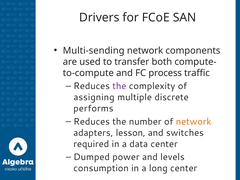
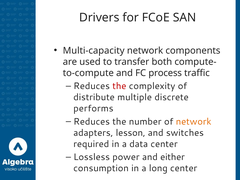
Multi-sending: Multi-sending -> Multi-capacity
the at (119, 86) colour: purple -> red
assigning: assigning -> distribute
Dumped: Dumped -> Lossless
levels: levels -> either
